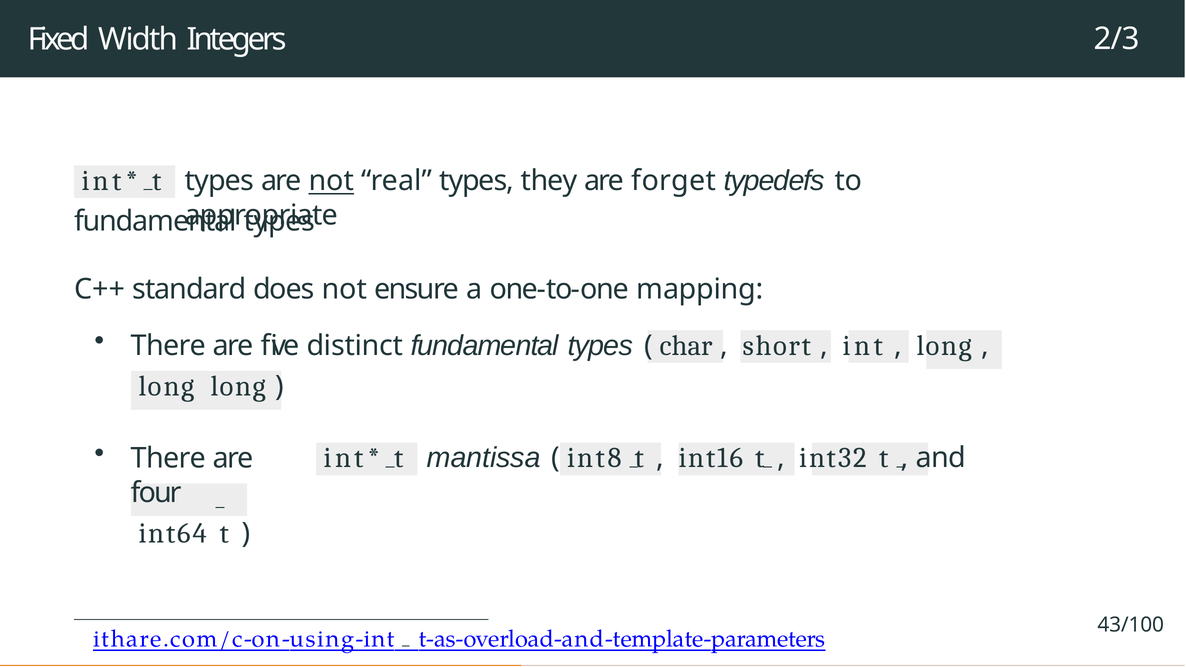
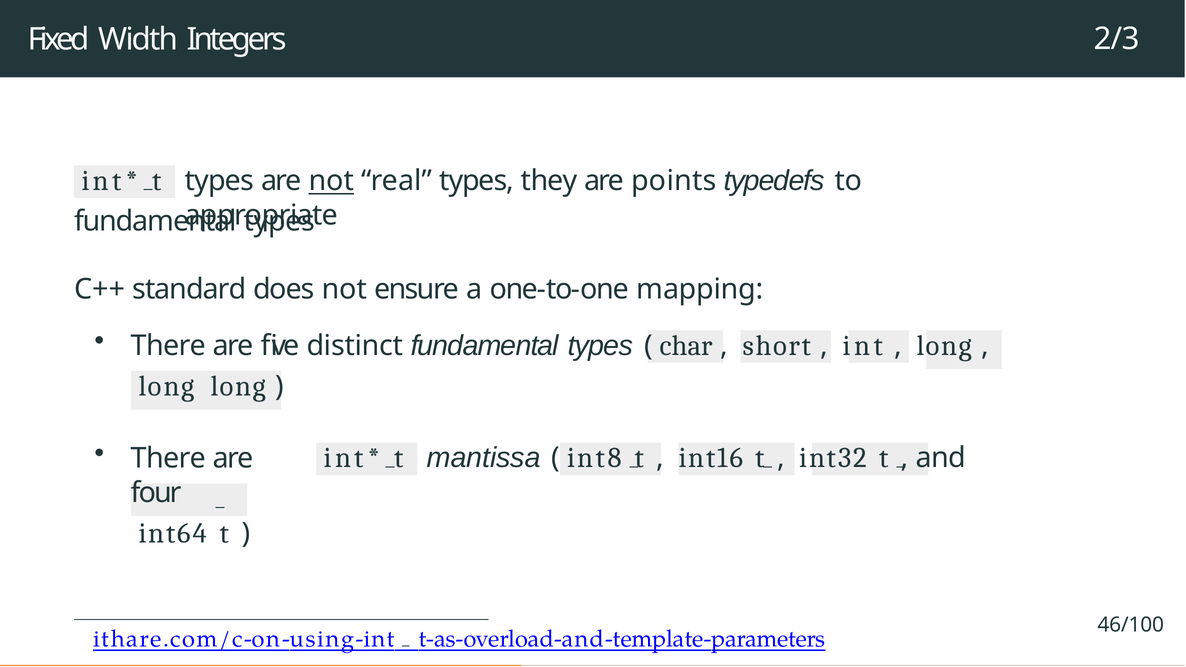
forget: forget -> points
43/100: 43/100 -> 46/100
